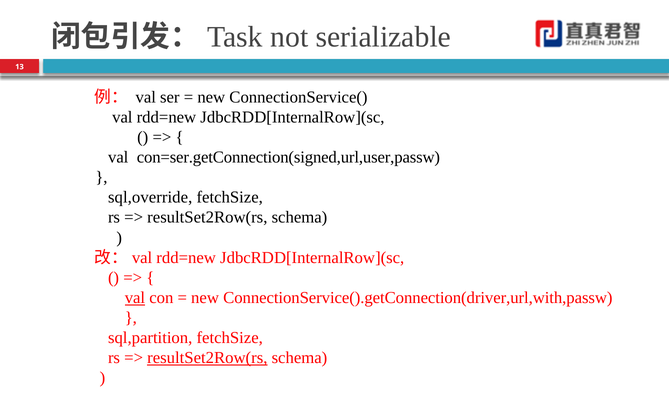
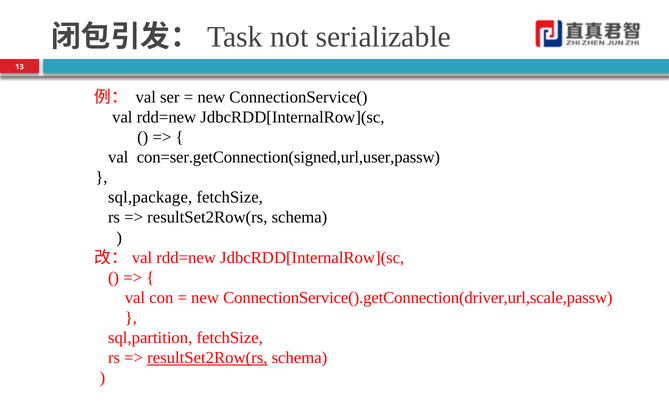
sql,override: sql,override -> sql,package
val at (135, 298) underline: present -> none
ConnectionService().getConnection(driver,url,with,passw: ConnectionService().getConnection(driver,url,with,passw -> ConnectionService().getConnection(driver,url,scale,passw
